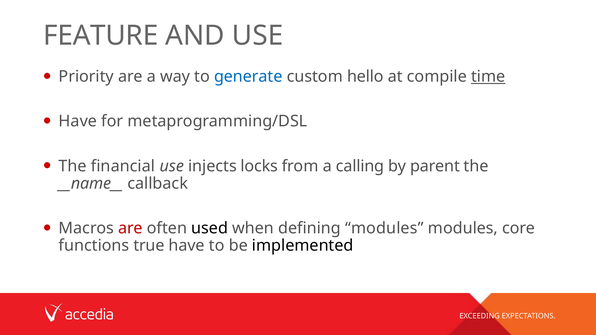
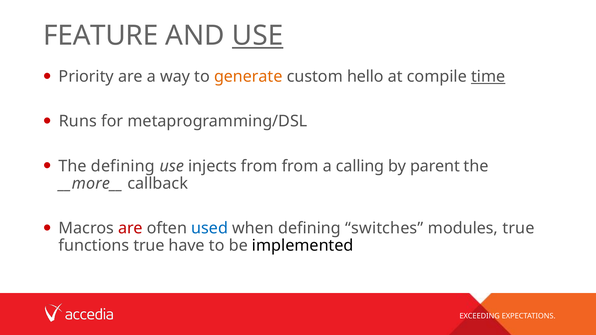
USE at (258, 36) underline: none -> present
generate colour: blue -> orange
Have at (78, 121): Have -> Runs
The financial: financial -> defining
injects locks: locks -> from
__name__: __name__ -> __more__
used colour: black -> blue
defining modules: modules -> switches
modules core: core -> true
